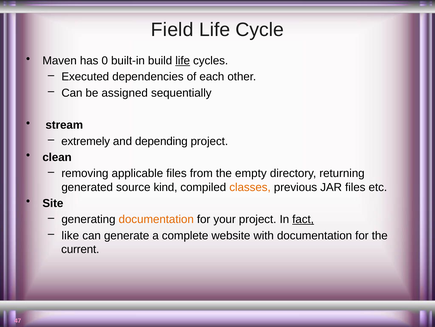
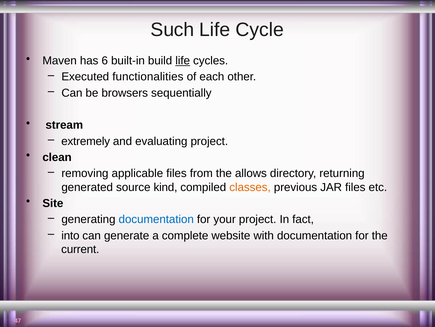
Field: Field -> Such
0: 0 -> 6
dependencies: dependencies -> functionalities
assigned: assigned -> browsers
depending: depending -> evaluating
empty: empty -> allows
documentation at (156, 219) colour: orange -> blue
fact underline: present -> none
like: like -> into
